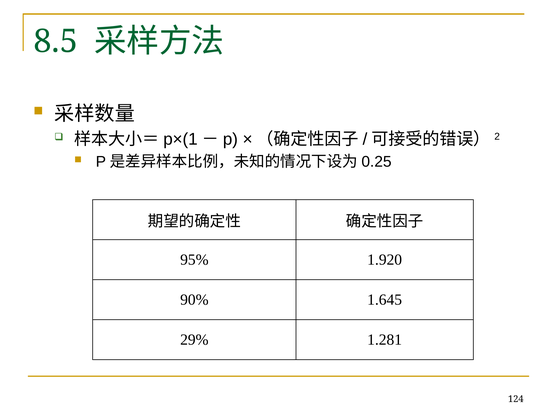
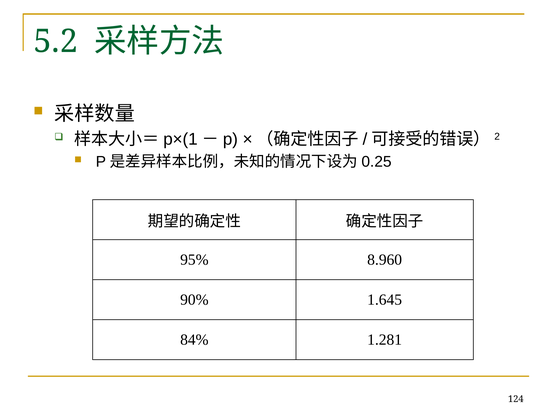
8.5: 8.5 -> 5.2
1.920: 1.920 -> 8.960
29%: 29% -> 84%
